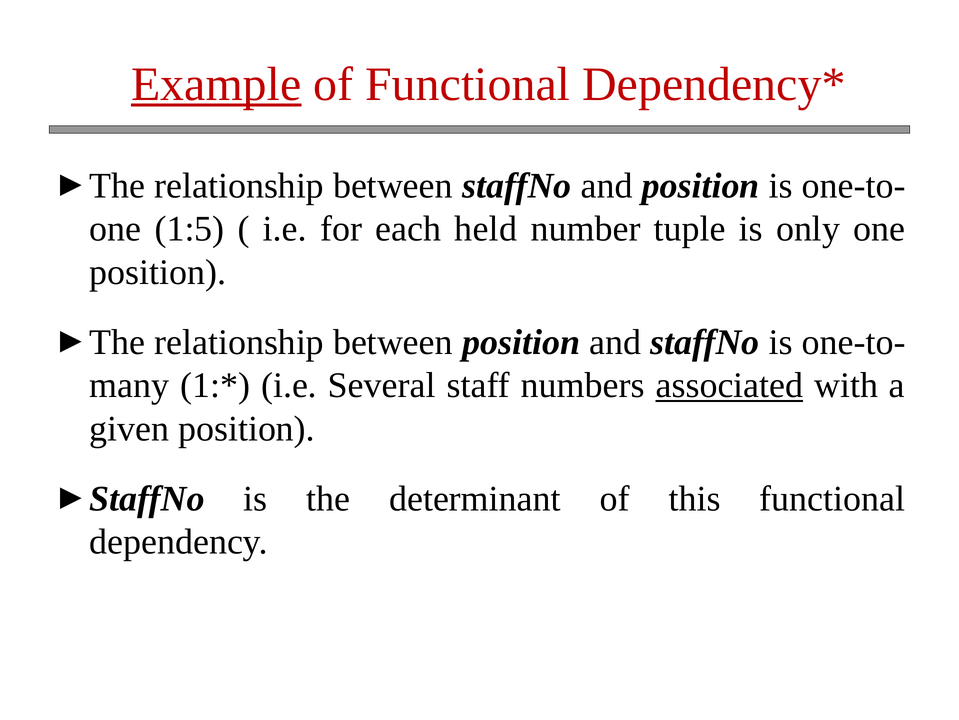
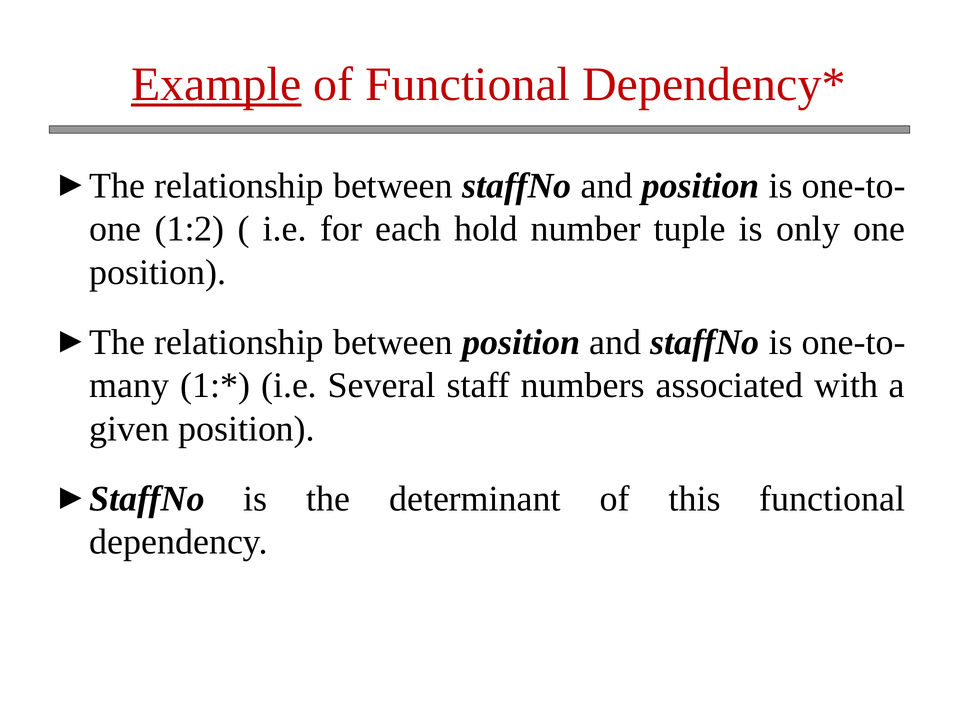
1:5: 1:5 -> 1:2
held: held -> hold
associated underline: present -> none
